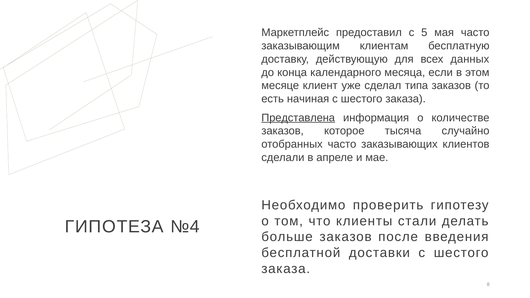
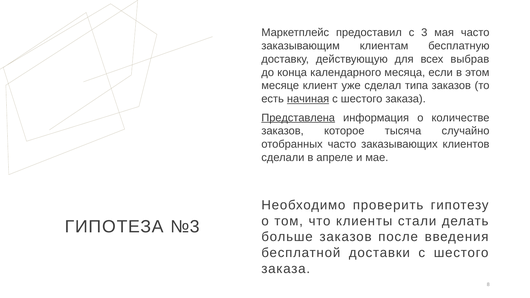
5: 5 -> 3
данных: данных -> выбрав
начиная underline: none -> present
№4: №4 -> №3
